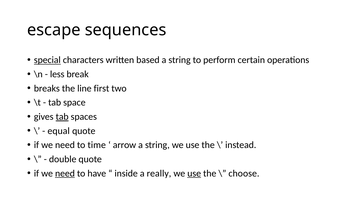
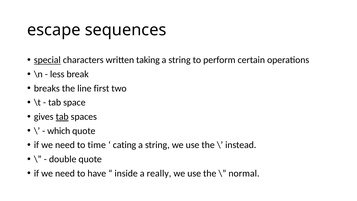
based: based -> taking
equal: equal -> which
arrow: arrow -> cating
need at (65, 173) underline: present -> none
use at (194, 173) underline: present -> none
choose: choose -> normal
